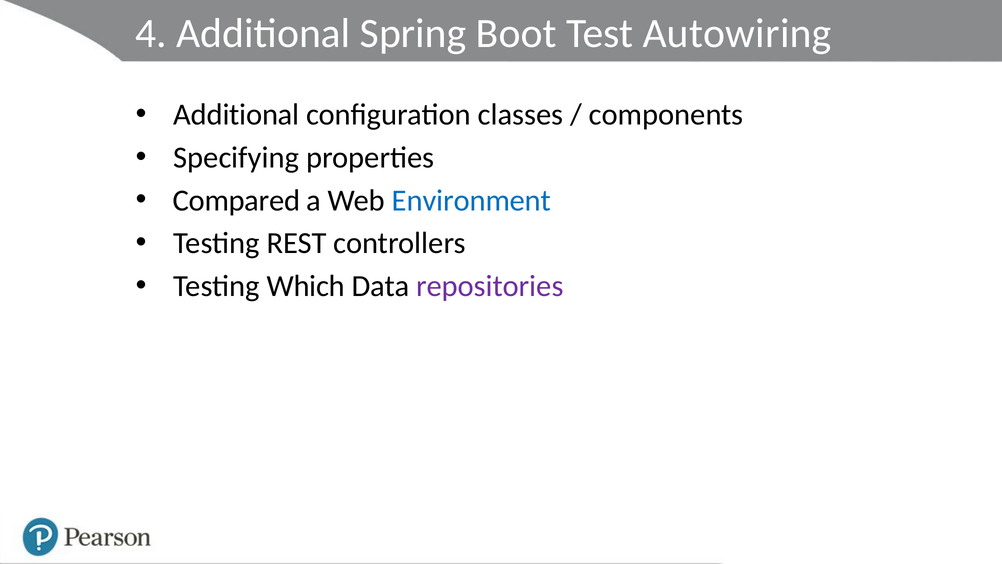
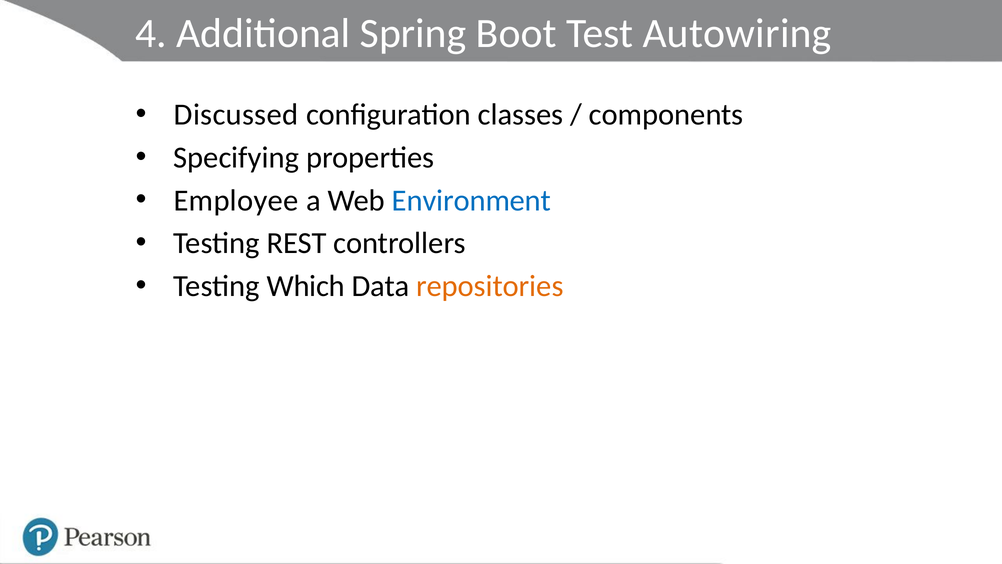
Additional at (236, 115): Additional -> Discussed
Compared: Compared -> Employee
repositories colour: purple -> orange
